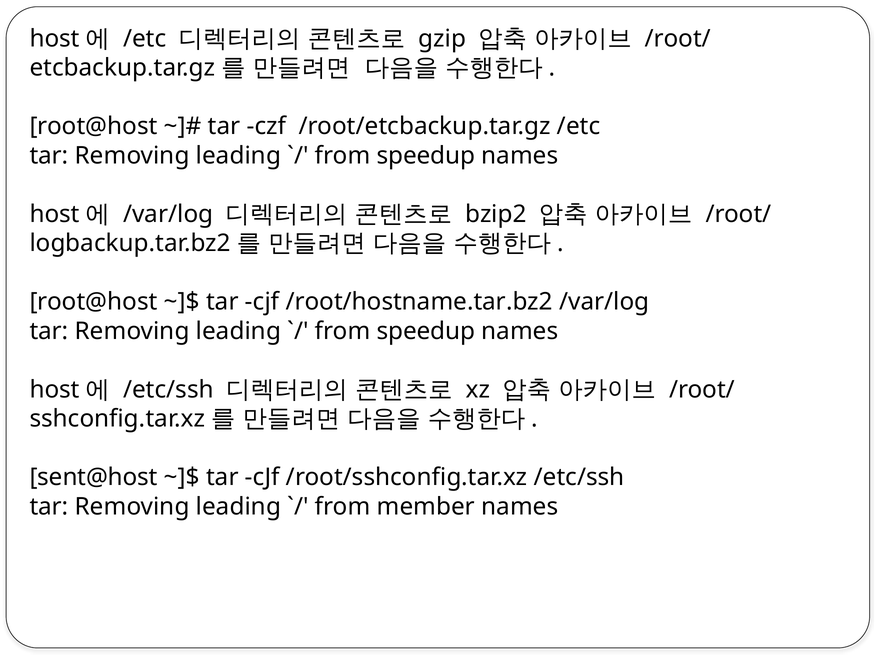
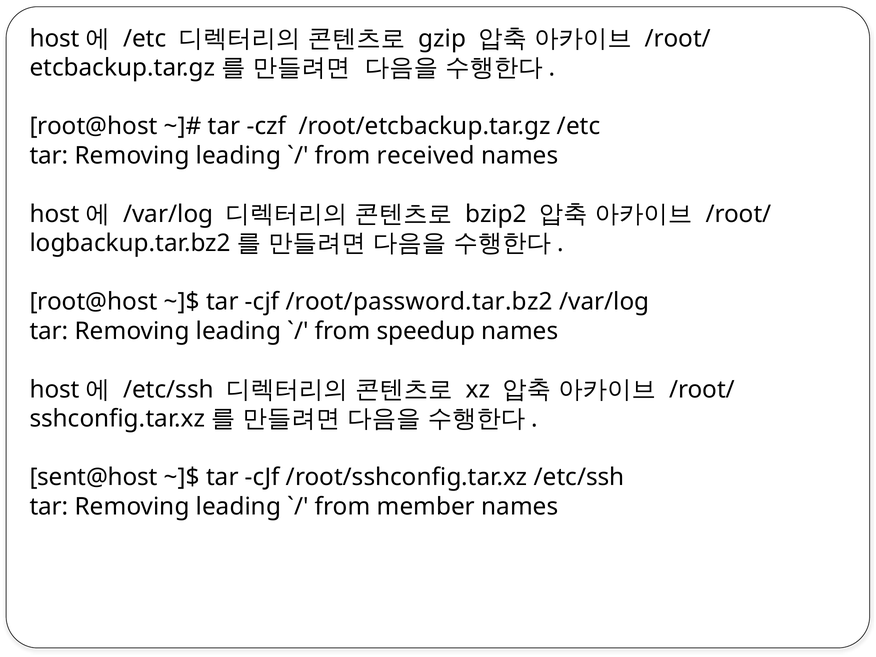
speedup at (426, 156): speedup -> received
/root/hostname.tar.bz2: /root/hostname.tar.bz2 -> /root/password.tar.bz2
